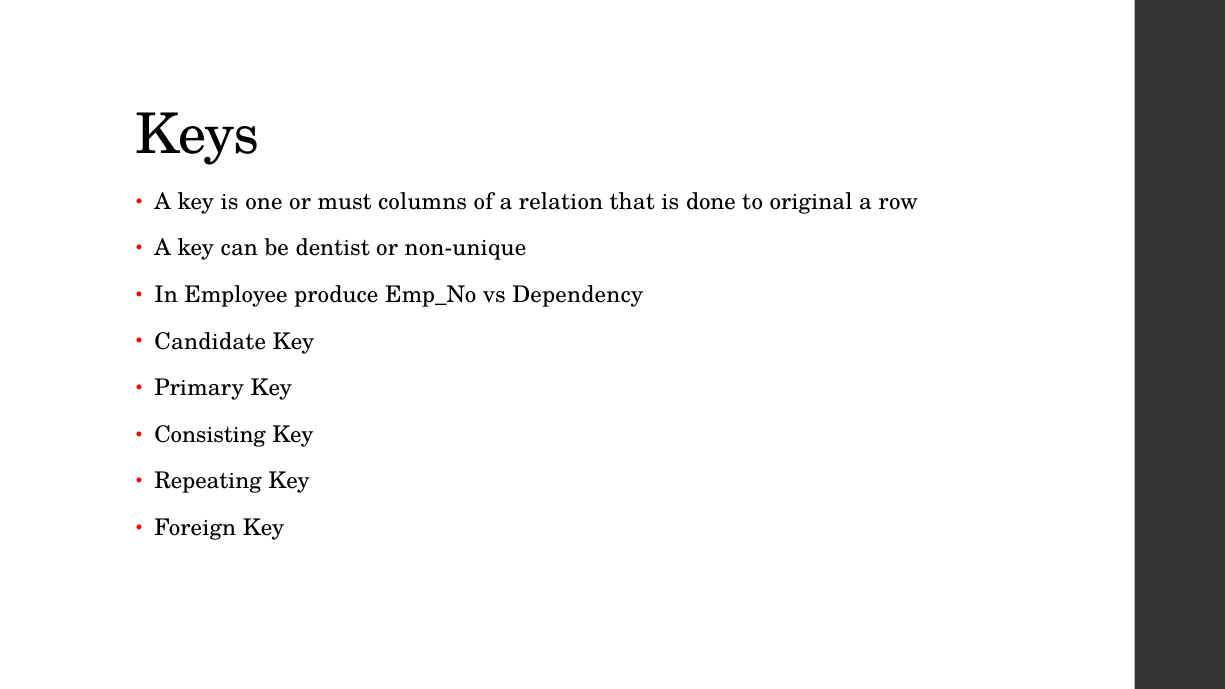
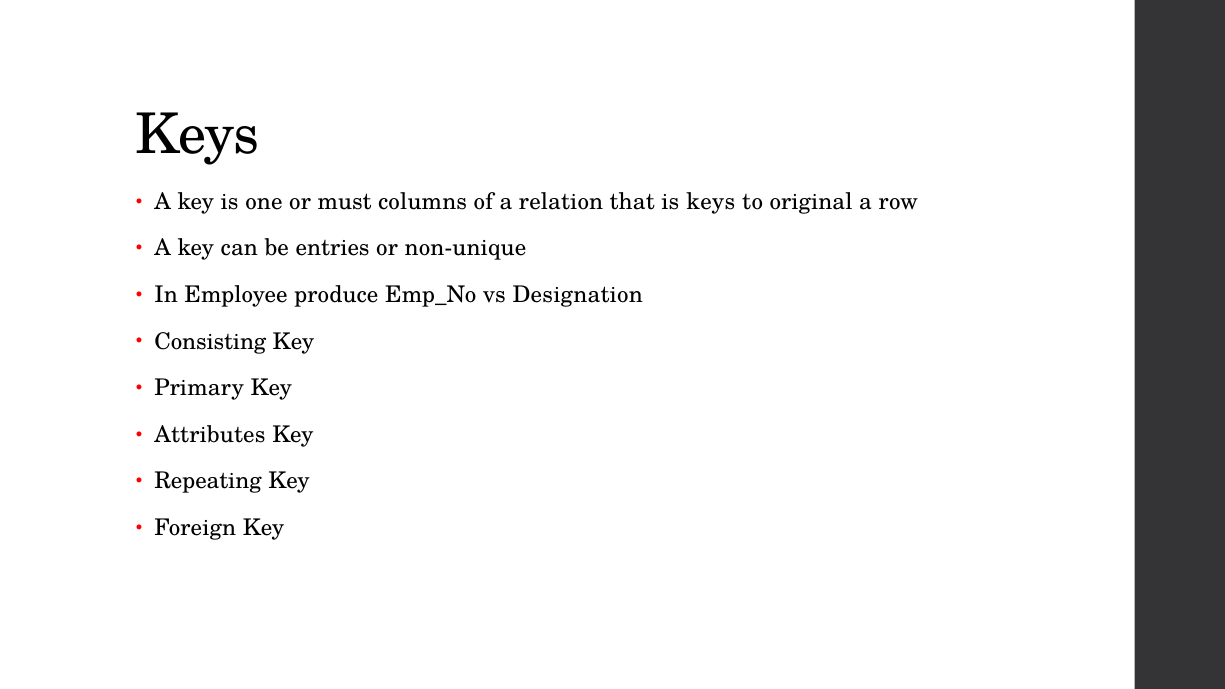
is done: done -> keys
dentist: dentist -> entries
Dependency: Dependency -> Designation
Candidate: Candidate -> Consisting
Consisting: Consisting -> Attributes
